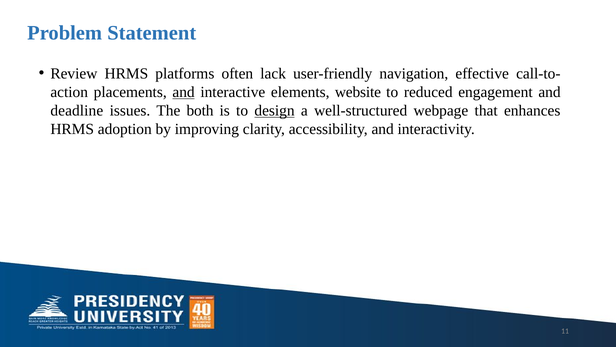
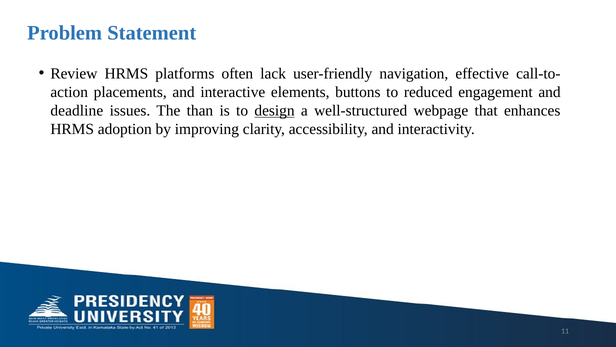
and at (184, 92) underline: present -> none
website: website -> buttons
both: both -> than
